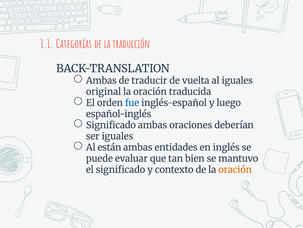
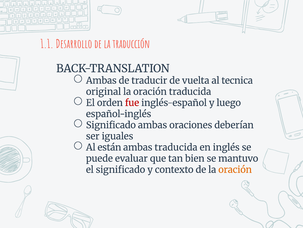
Categorías: Categorías -> Desarrollo
al iguales: iguales -> tecnica
fue colour: blue -> red
ambas entidades: entidades -> traducida
